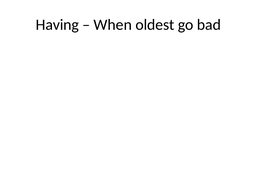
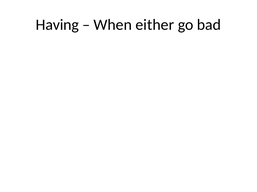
oldest: oldest -> either
